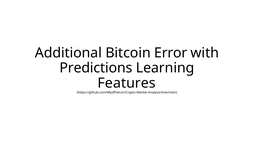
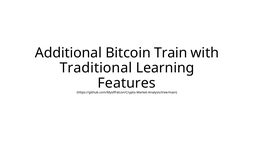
Error: Error -> Train
Predictions: Predictions -> Traditional
